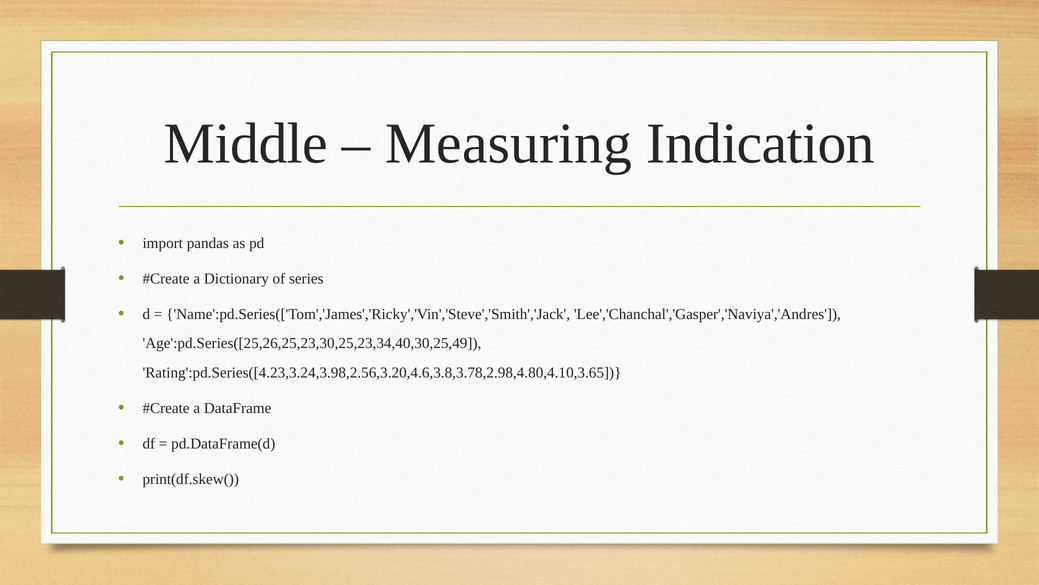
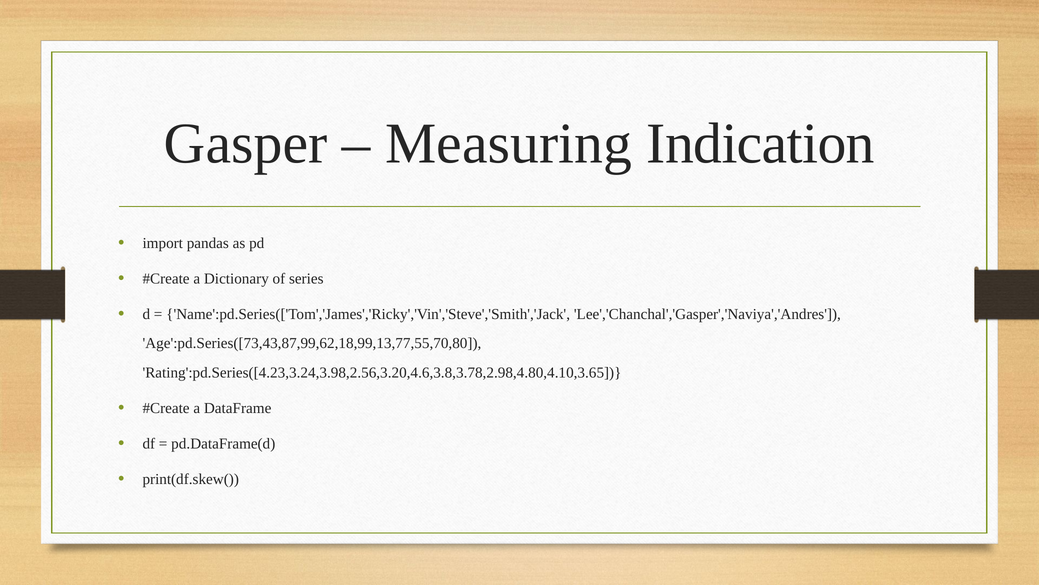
Middle: Middle -> Gasper
Age':pd.Series([25,26,25,23,30,25,23,34,40,30,25,49: Age':pd.Series([25,26,25,23,30,25,23,34,40,30,25,49 -> Age':pd.Series([73,43,87,99,62,18,99,13,77,55,70,80
